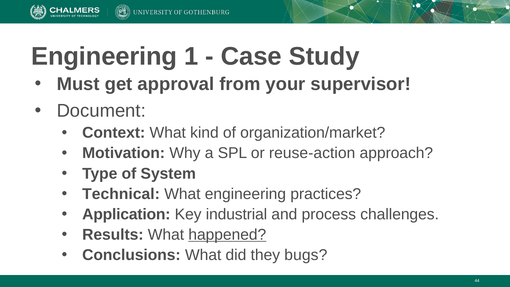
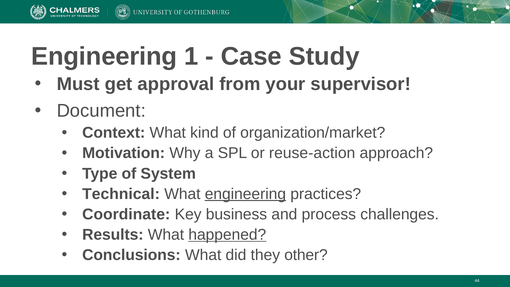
engineering at (245, 194) underline: none -> present
Application: Application -> Coordinate
industrial: industrial -> business
bugs: bugs -> other
